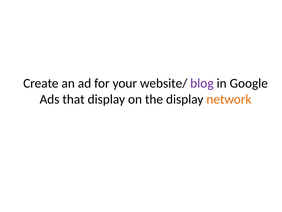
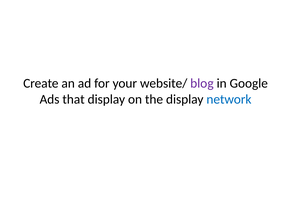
network colour: orange -> blue
